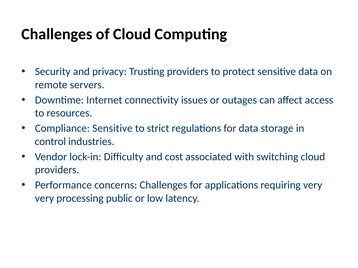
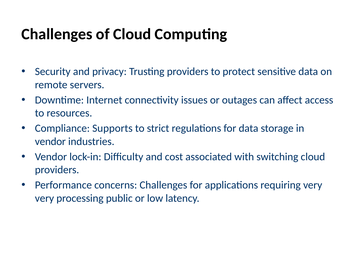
Compliance Sensitive: Sensitive -> Supports
control at (50, 142): control -> vendor
